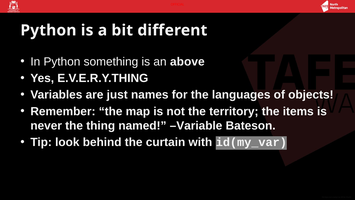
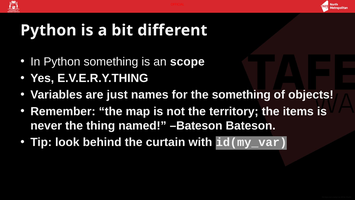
above: above -> scope
the languages: languages -> something
named Variable: Variable -> Bateson
